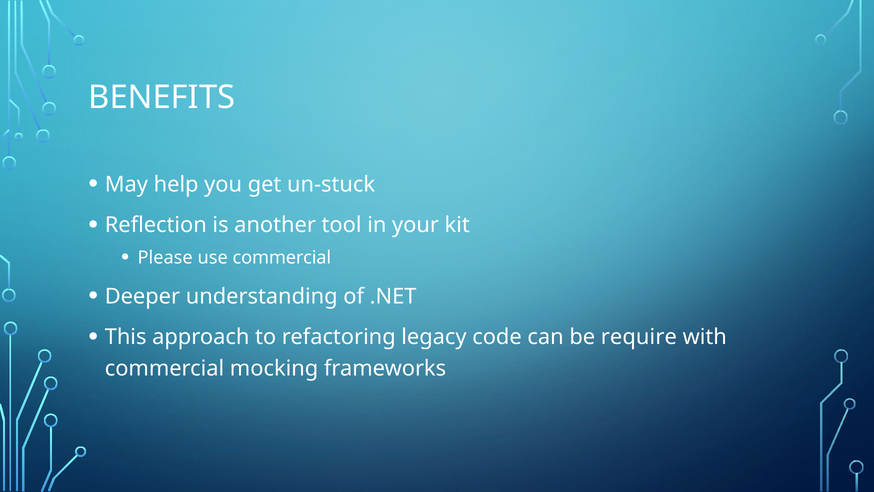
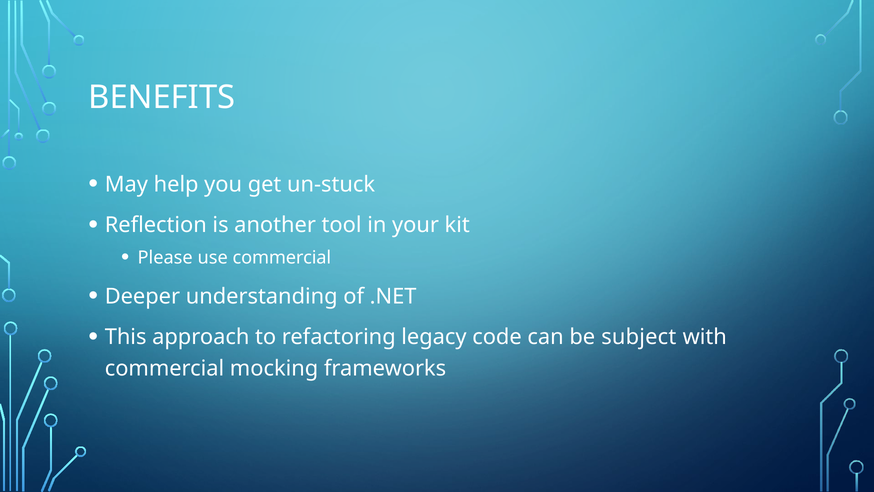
require: require -> subject
